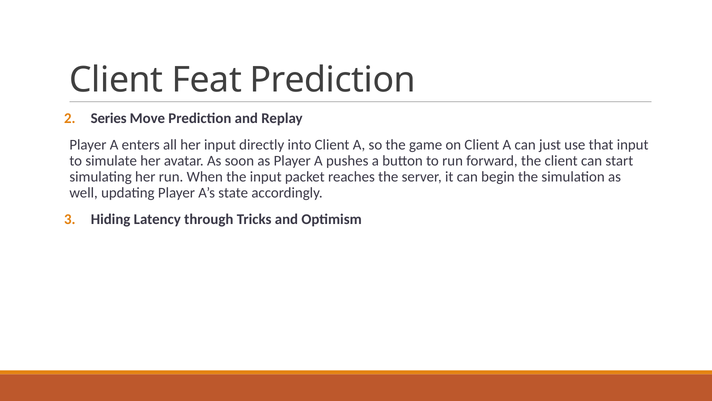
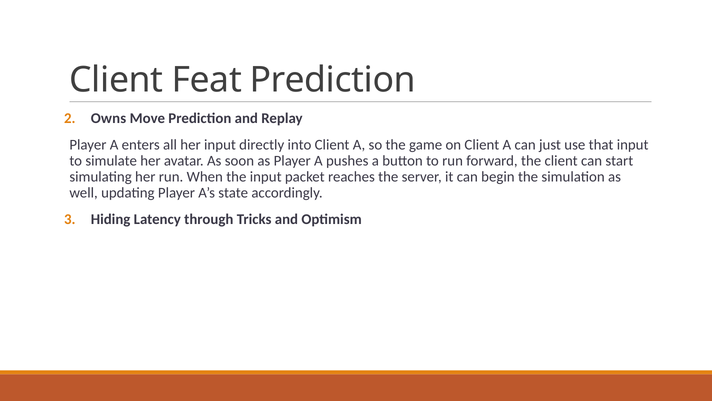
Series: Series -> Owns
